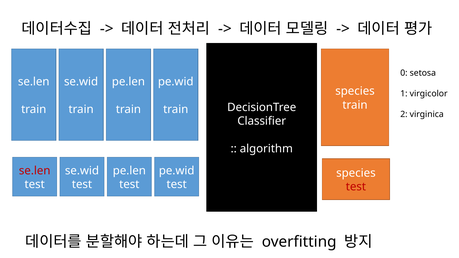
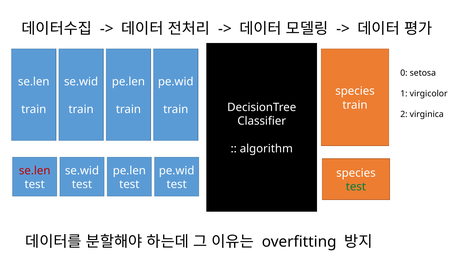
test at (356, 187) colour: red -> green
